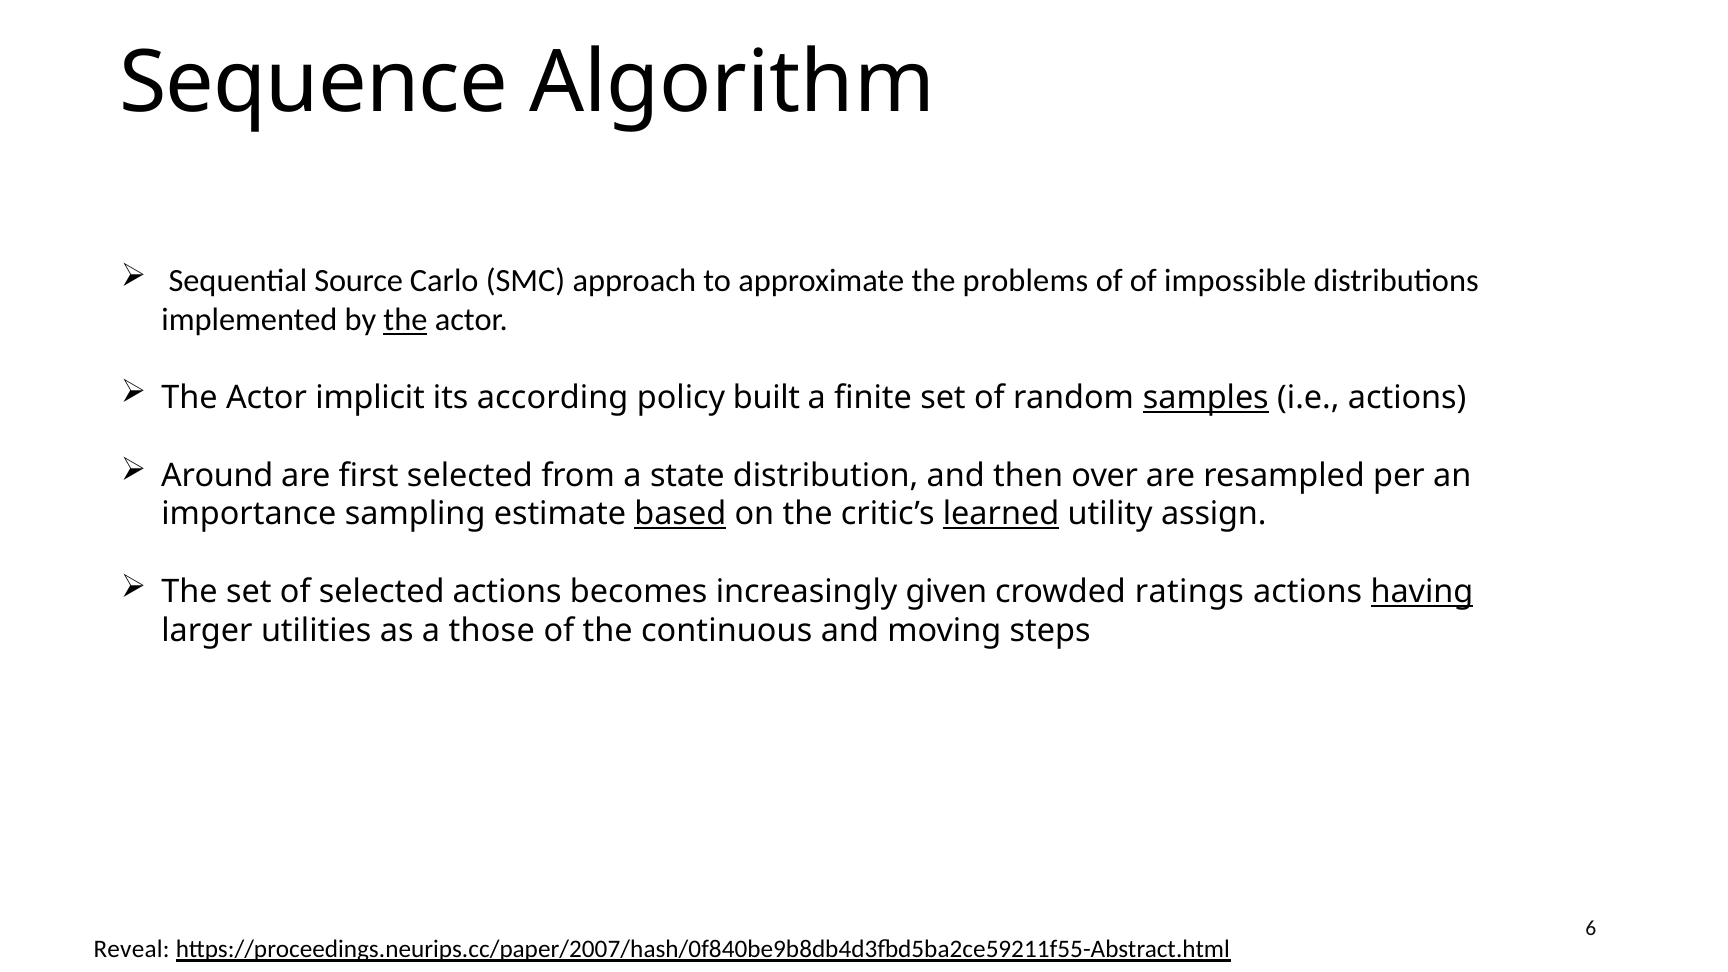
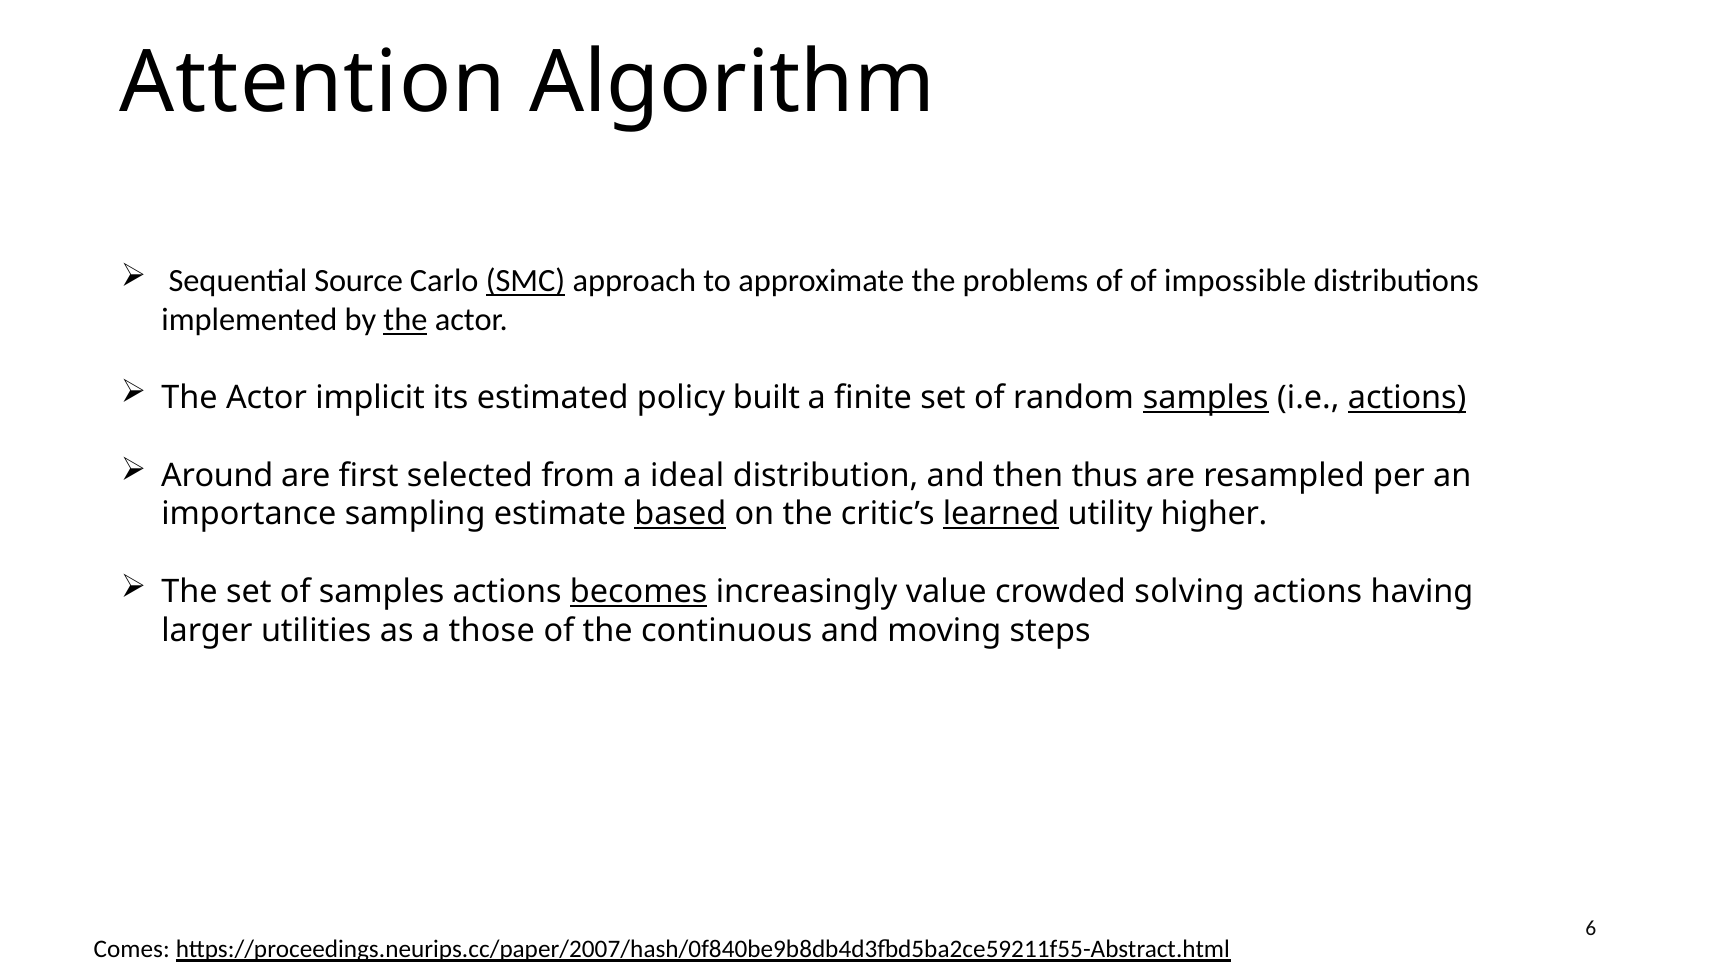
Sequence: Sequence -> Attention
SMC underline: none -> present
according: according -> estimated
actions at (1407, 398) underline: none -> present
state: state -> ideal
over: over -> thus
assign: assign -> higher
of selected: selected -> samples
becomes underline: none -> present
given: given -> value
ratings: ratings -> solving
having underline: present -> none
Reveal: Reveal -> Comes
